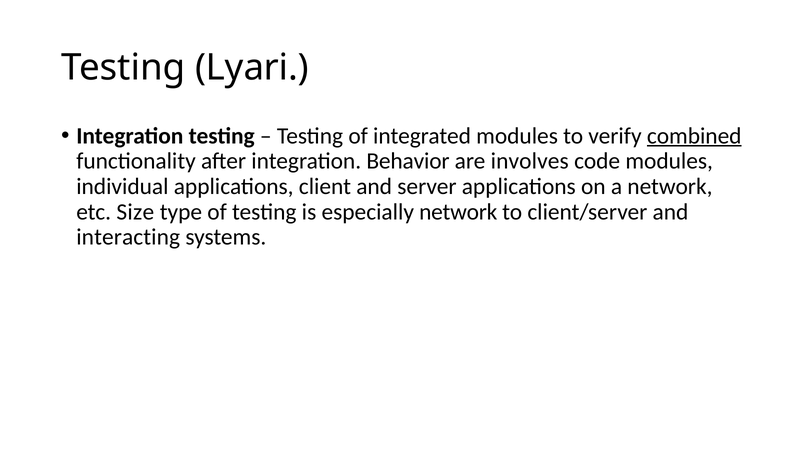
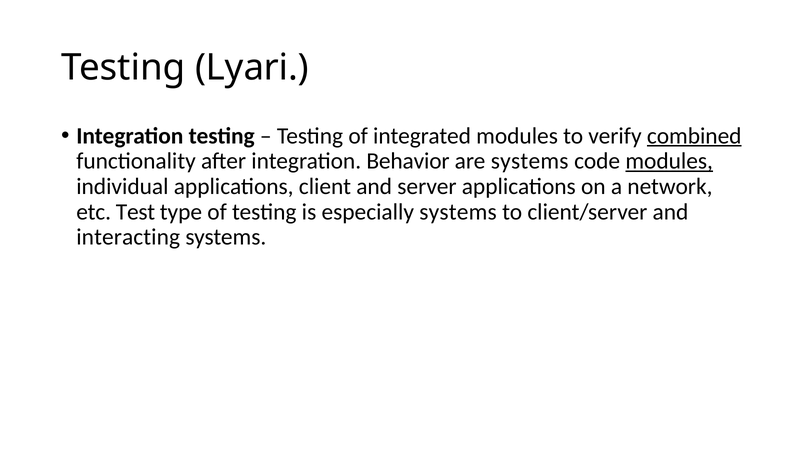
are involves: involves -> systems
modules at (669, 161) underline: none -> present
Size: Size -> Test
especially network: network -> systems
